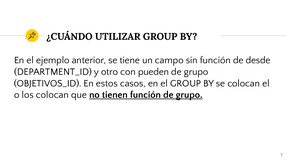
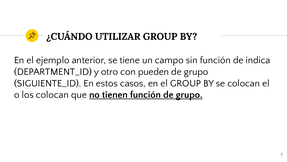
desde: desde -> indica
OBJETIVOS_ID: OBJETIVOS_ID -> SIGUIENTE_ID
